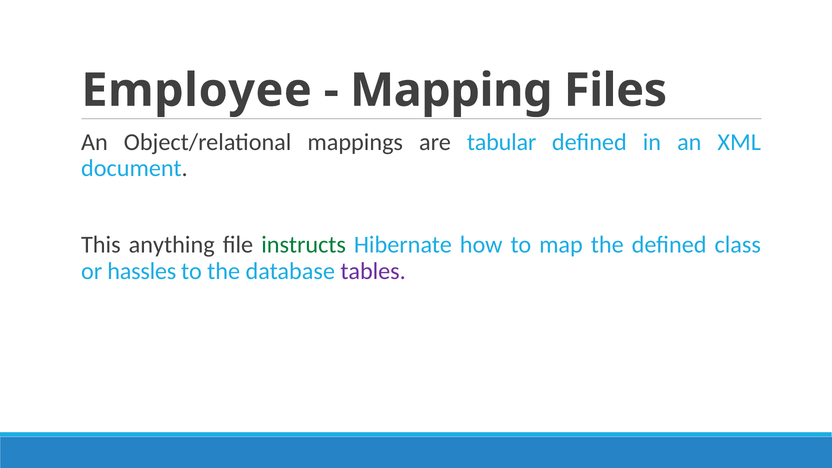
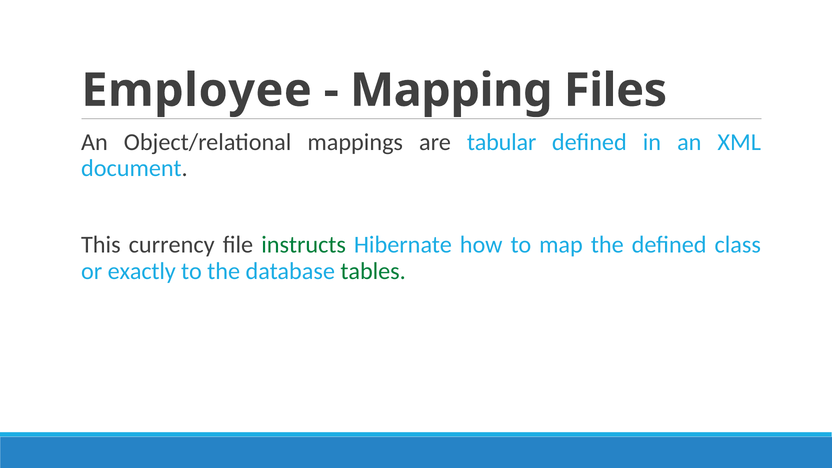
anything: anything -> currency
hassles: hassles -> exactly
tables colour: purple -> green
